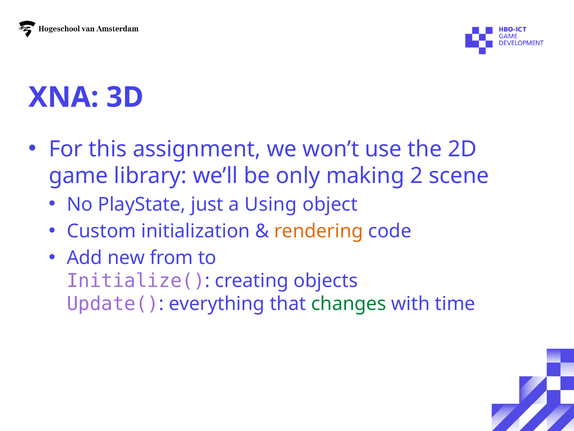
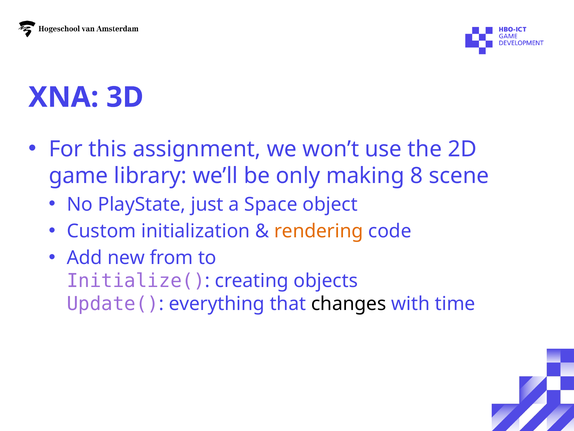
2: 2 -> 8
Using: Using -> Space
changes colour: green -> black
